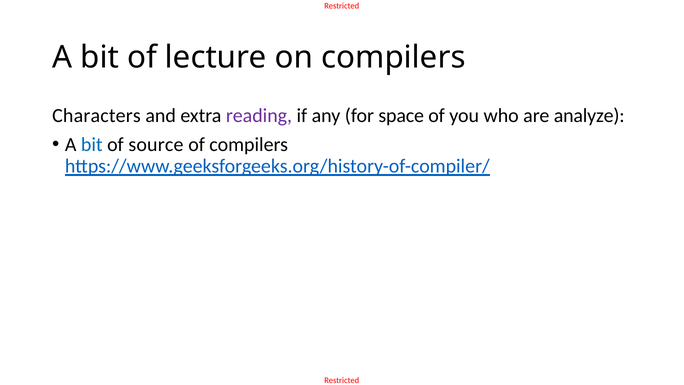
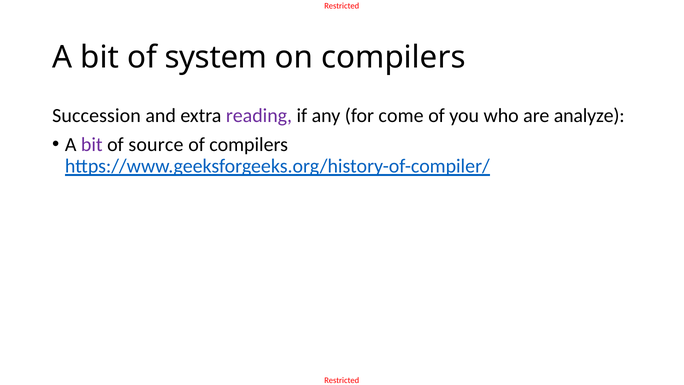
lecture: lecture -> system
Characters: Characters -> Succession
space: space -> come
bit at (92, 144) colour: blue -> purple
